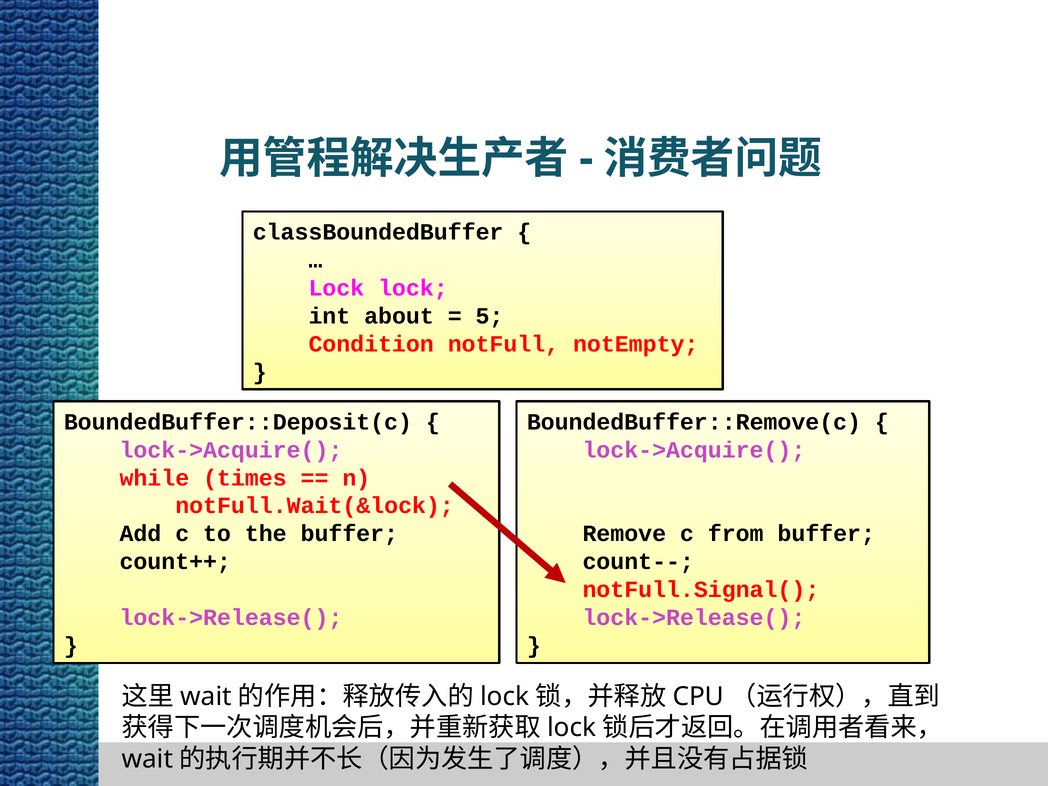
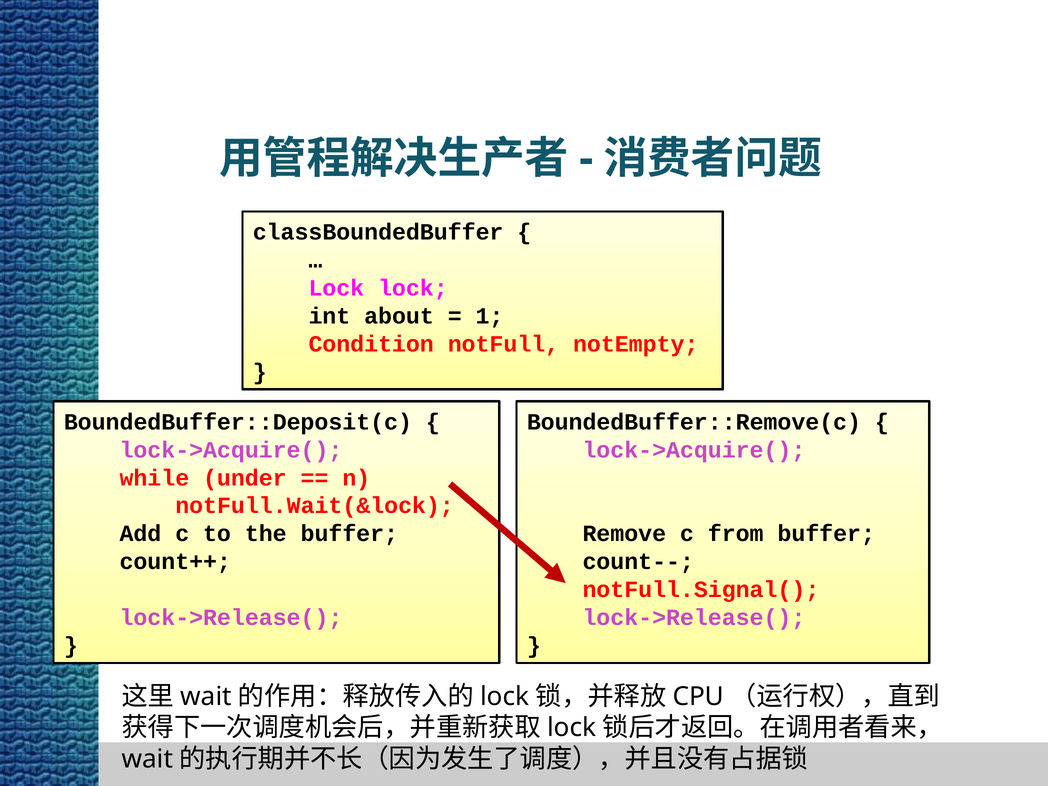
5: 5 -> 1
times: times -> under
